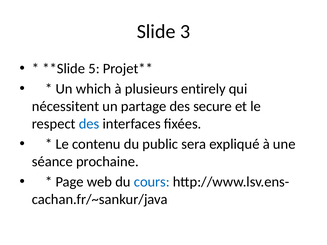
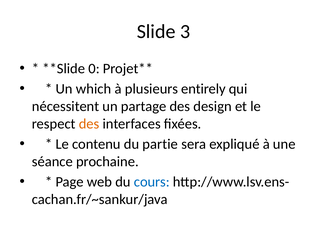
5: 5 -> 0
secure: secure -> design
des at (89, 124) colour: blue -> orange
public: public -> partie
